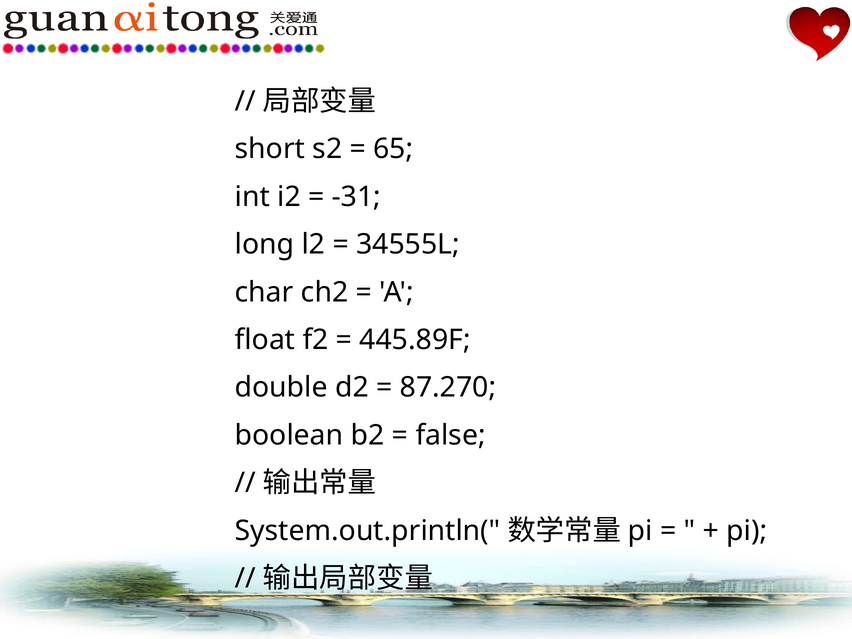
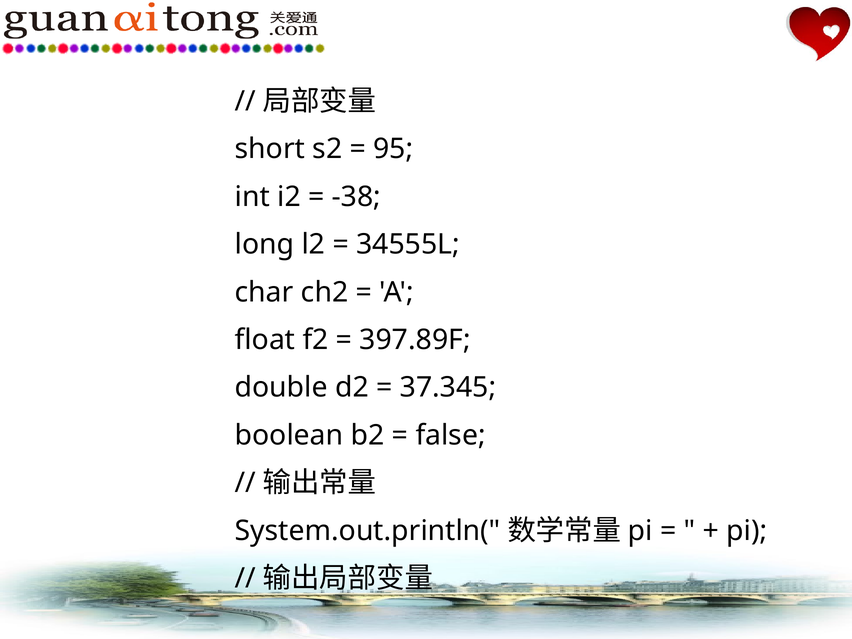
65: 65 -> 95
-31: -31 -> -38
445.89F: 445.89F -> 397.89F
87.270: 87.270 -> 37.345
